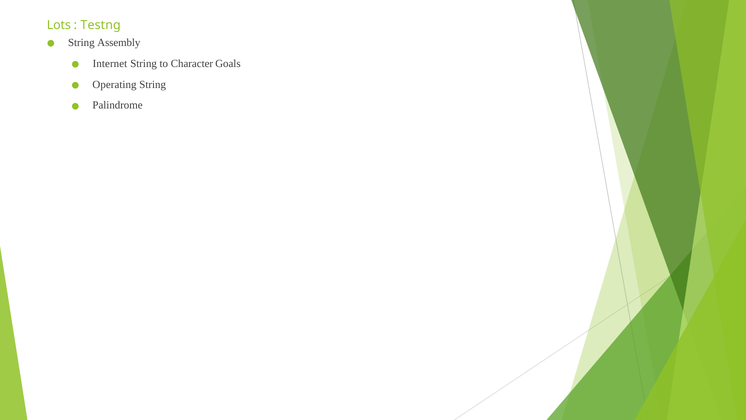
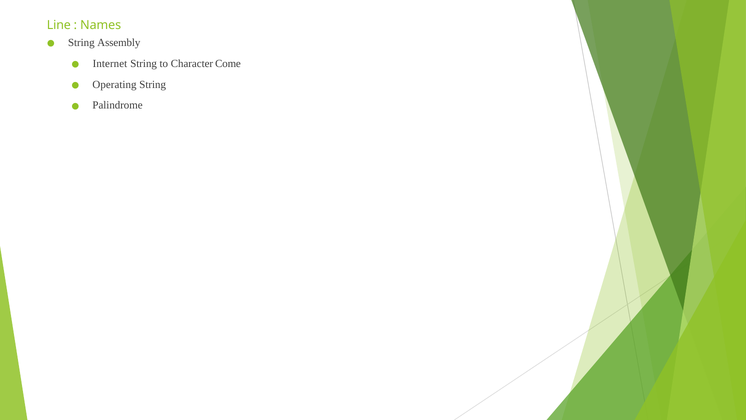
Lots: Lots -> Line
Testng: Testng -> Names
Goals: Goals -> Come
